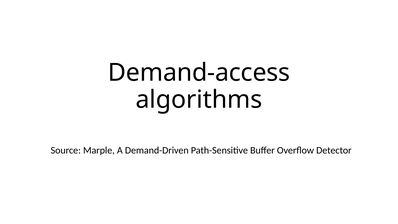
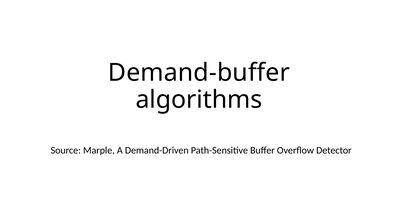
Demand-access: Demand-access -> Demand-buffer
